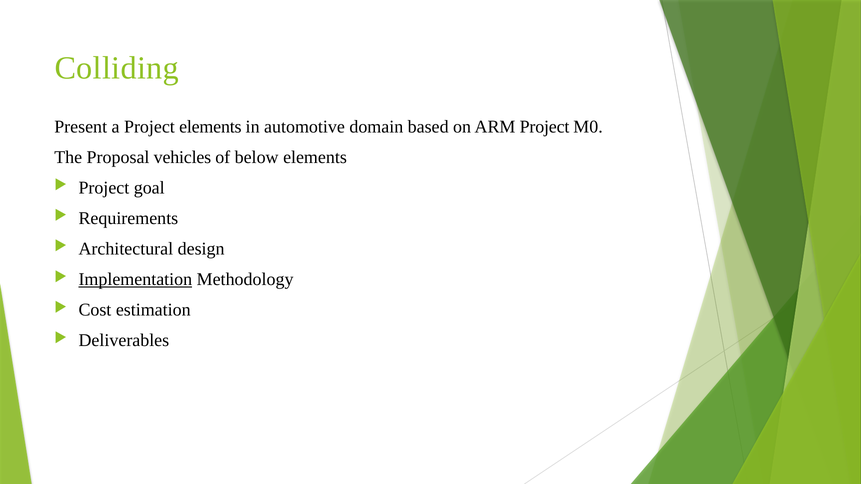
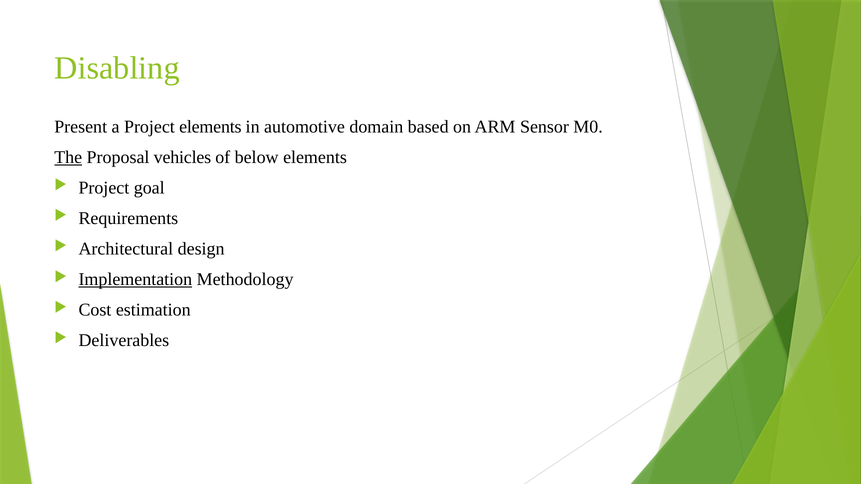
Colliding: Colliding -> Disabling
ARM Project: Project -> Sensor
The underline: none -> present
